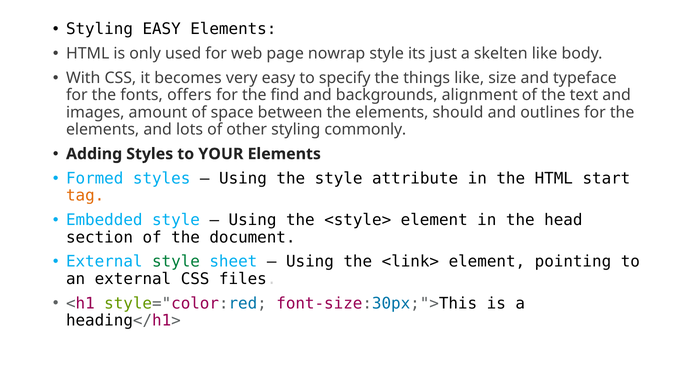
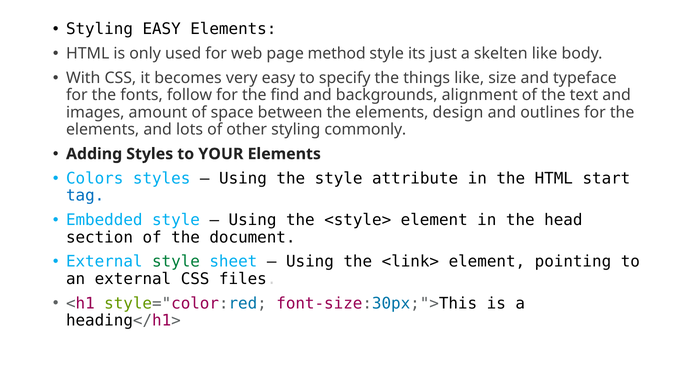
nowrap: nowrap -> method
offers: offers -> follow
should: should -> design
Formed: Formed -> Colors
tag colour: orange -> blue
